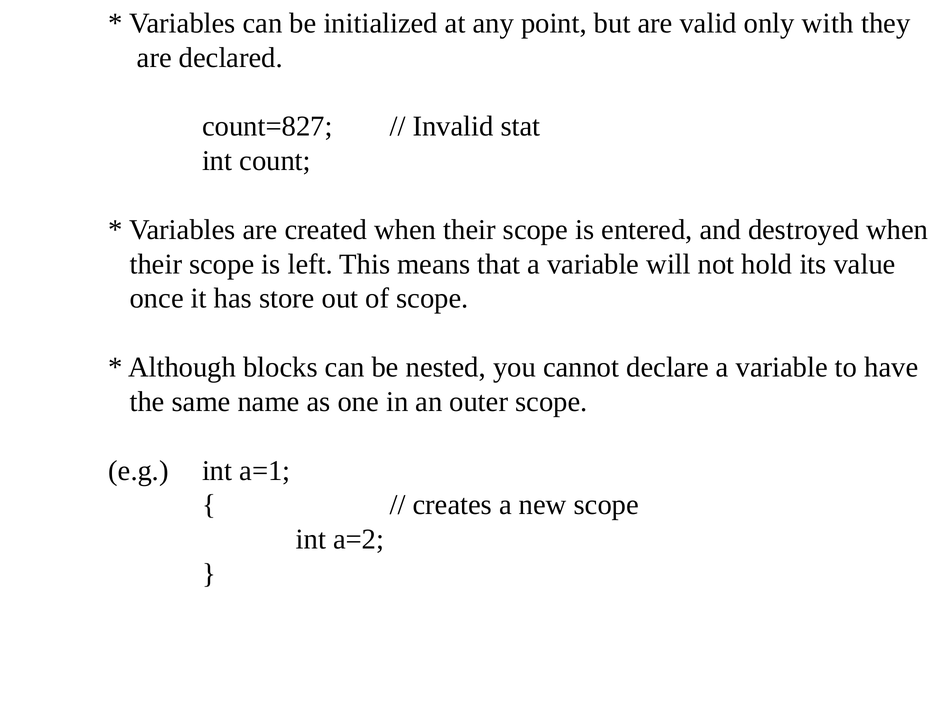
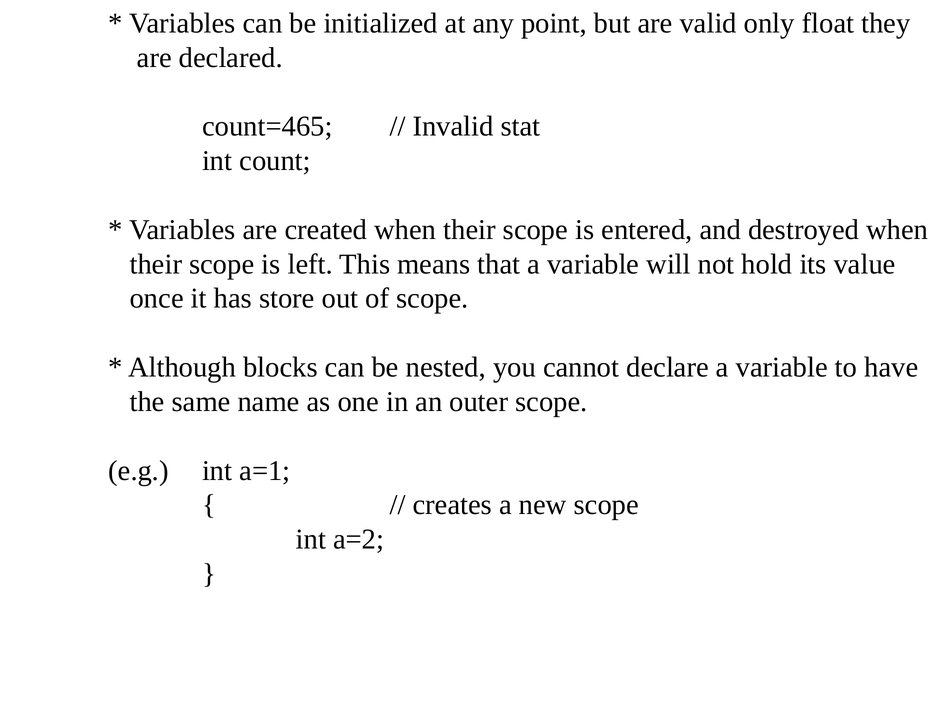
with: with -> float
count=827: count=827 -> count=465
